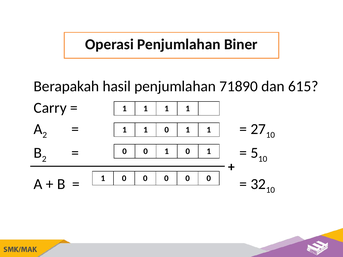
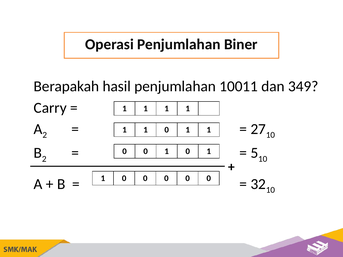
71890: 71890 -> 10011
615: 615 -> 349
